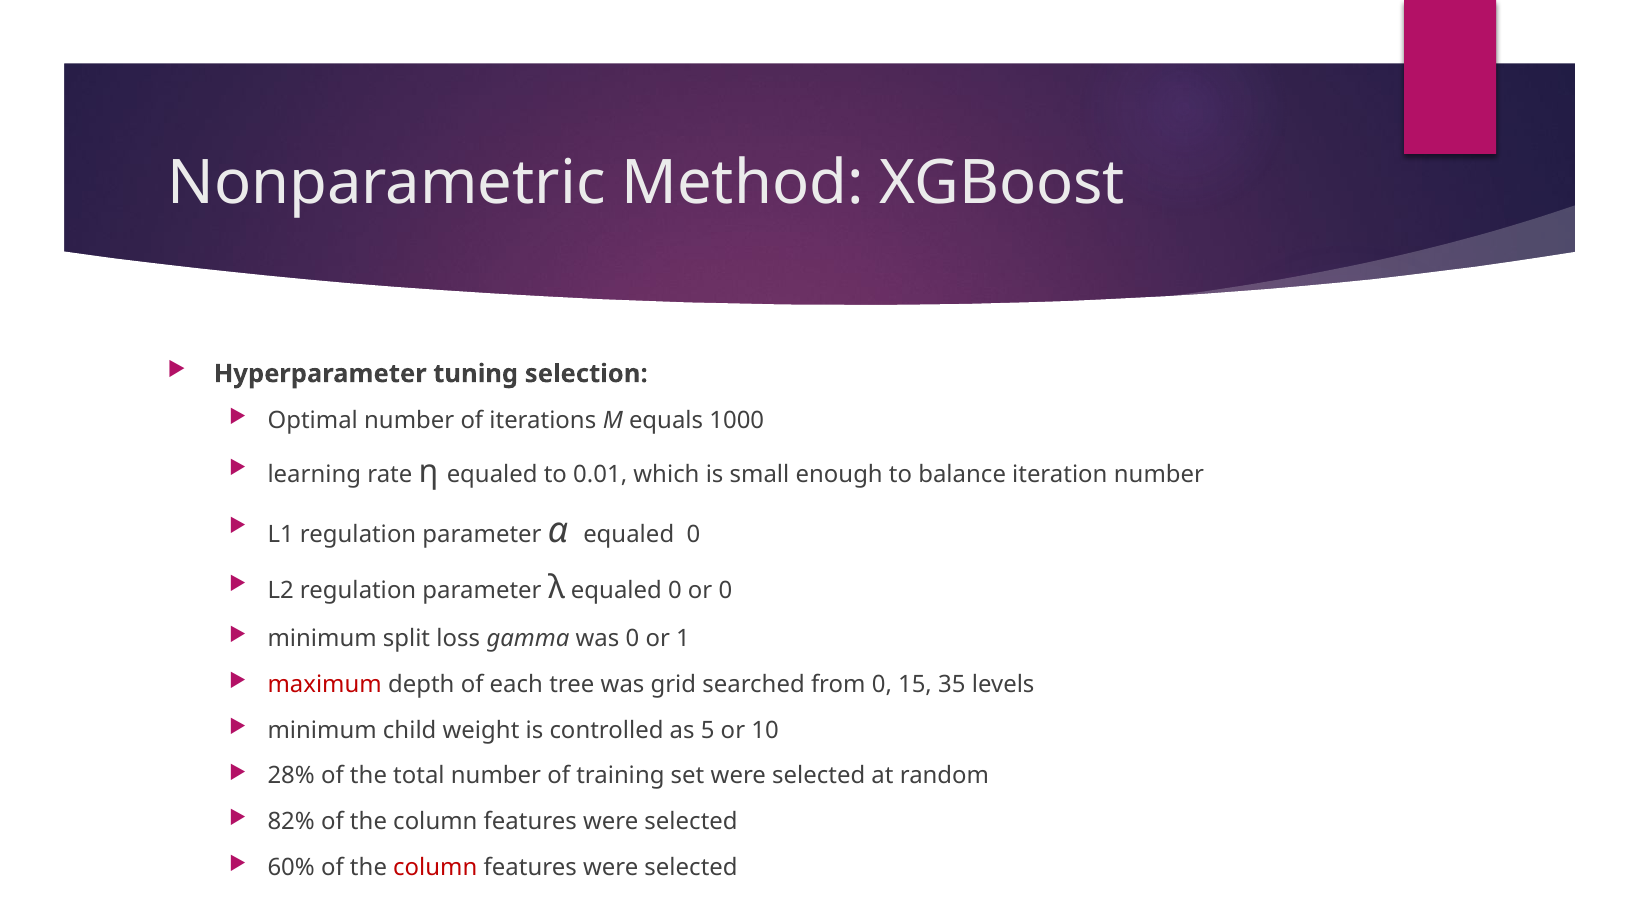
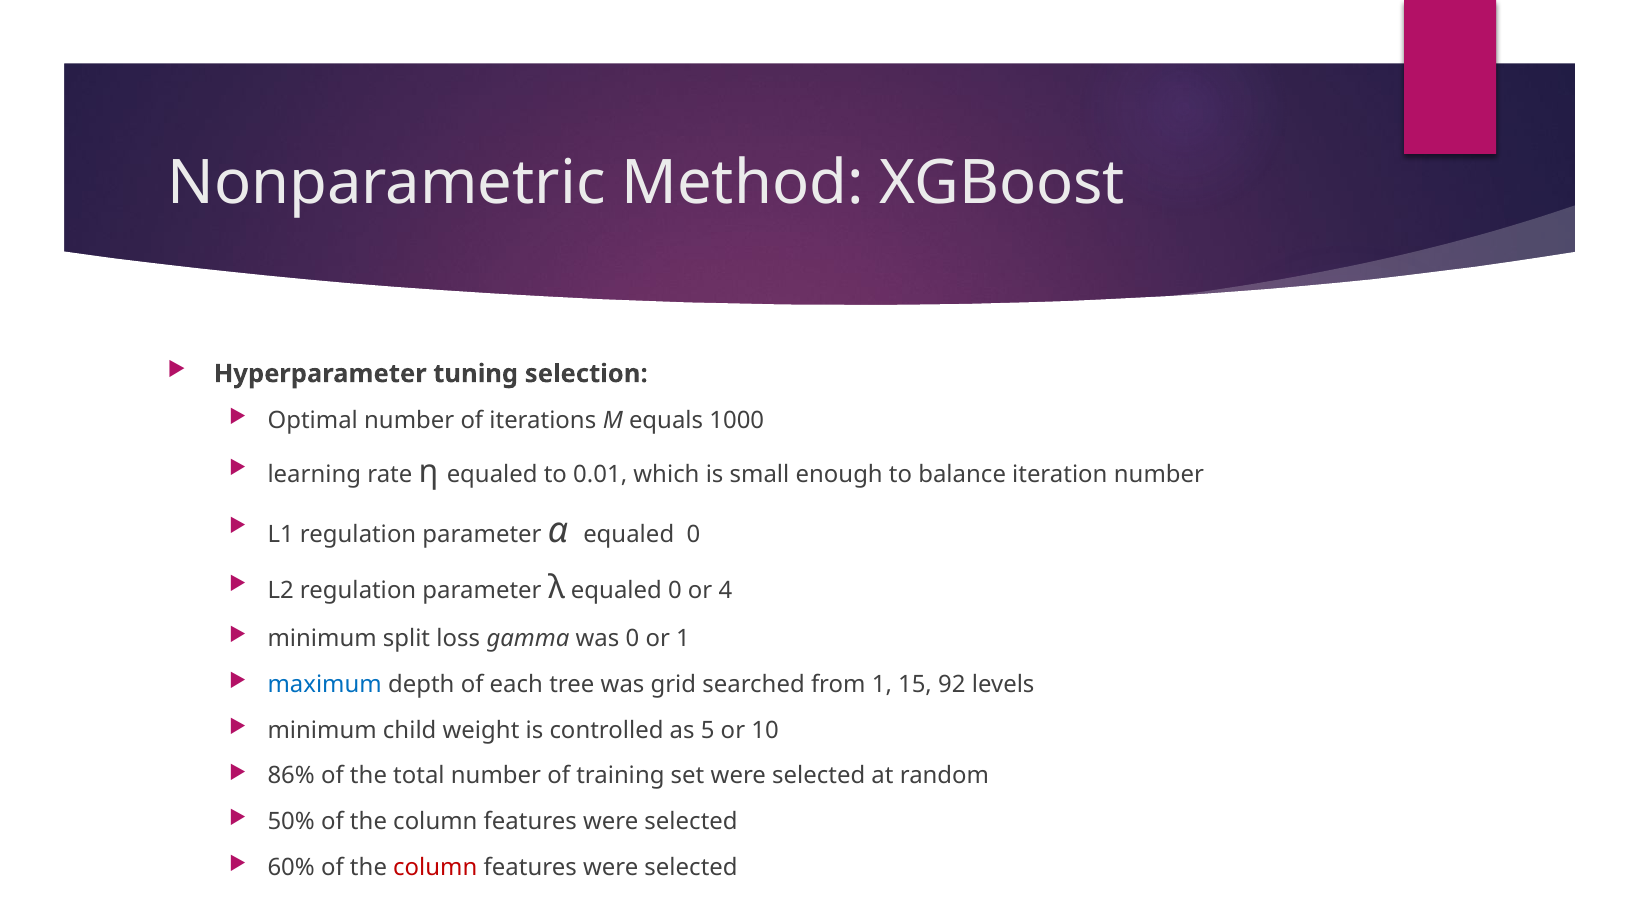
or 0: 0 -> 4
maximum colour: red -> blue
from 0: 0 -> 1
35: 35 -> 92
28%: 28% -> 86%
82%: 82% -> 50%
